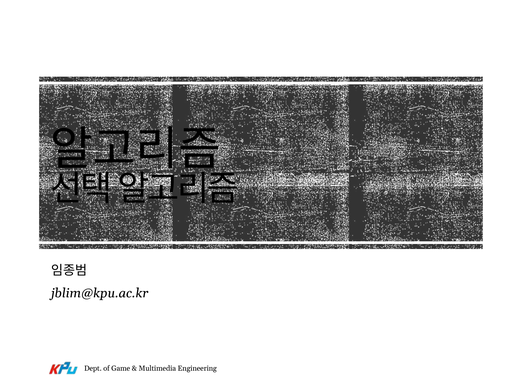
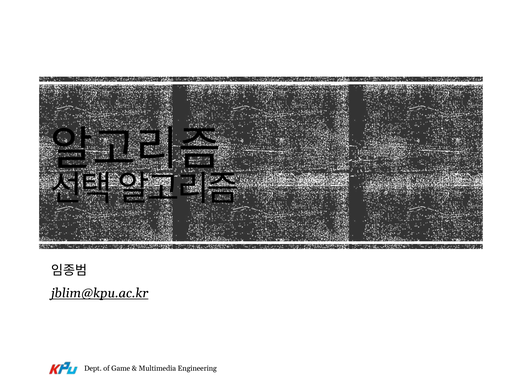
jblim@kpu.ac.kr underline: none -> present
